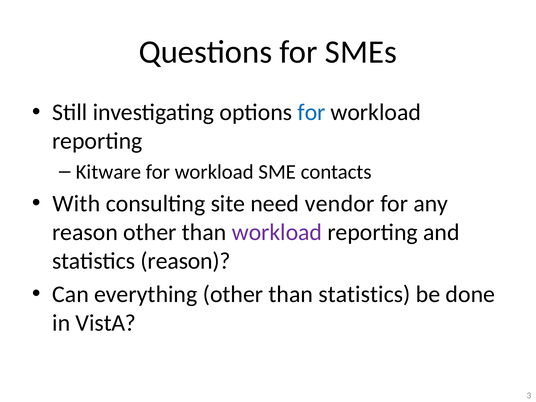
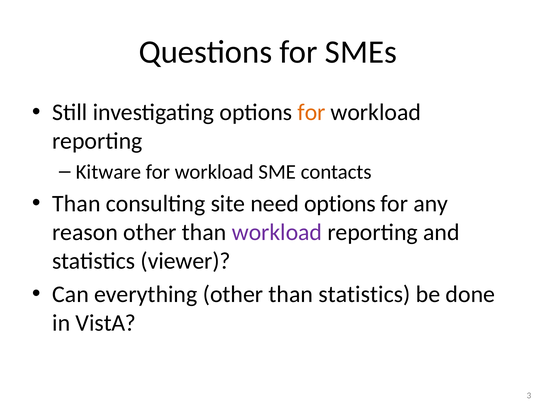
for at (311, 112) colour: blue -> orange
With at (76, 204): With -> Than
need vendor: vendor -> options
statistics reason: reason -> viewer
